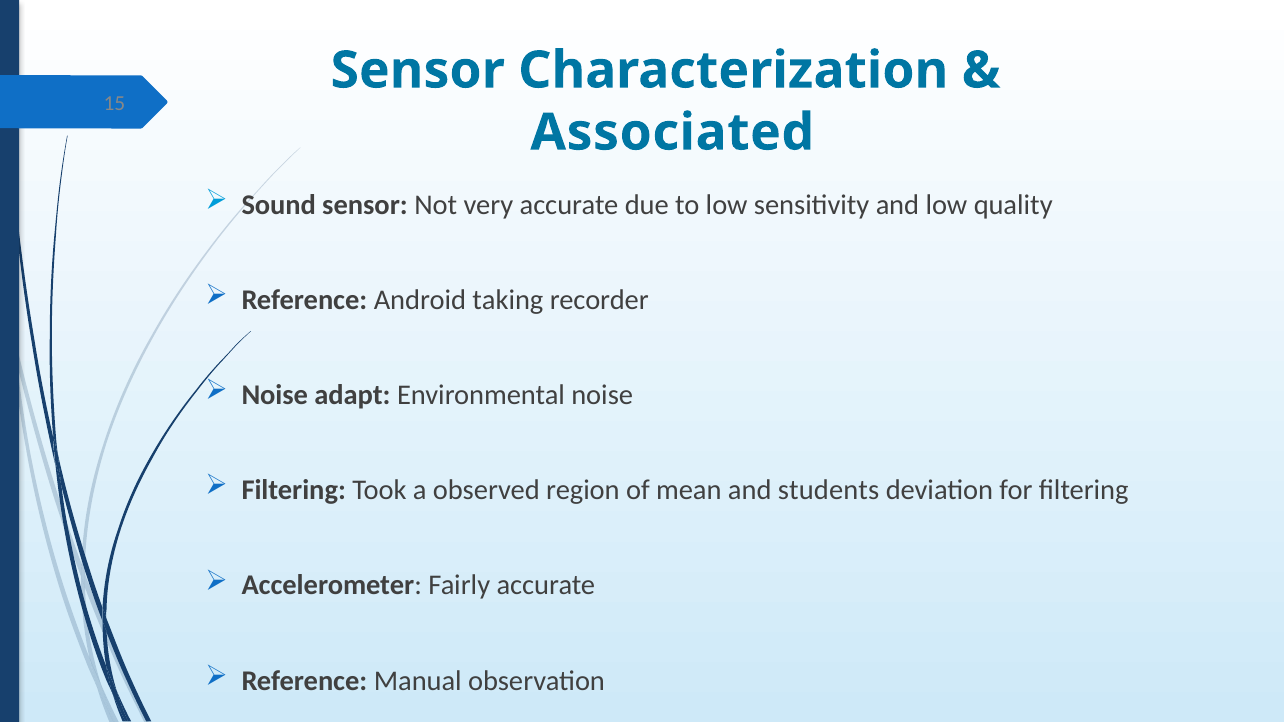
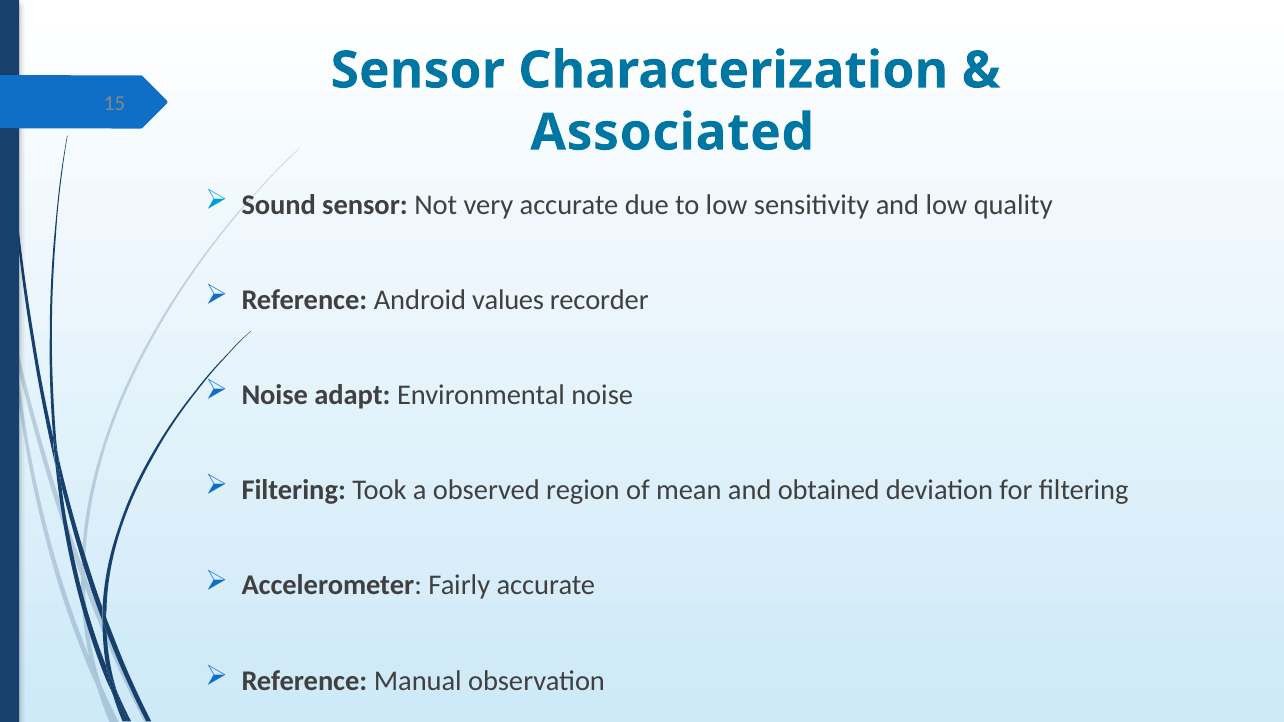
taking: taking -> values
students: students -> obtained
